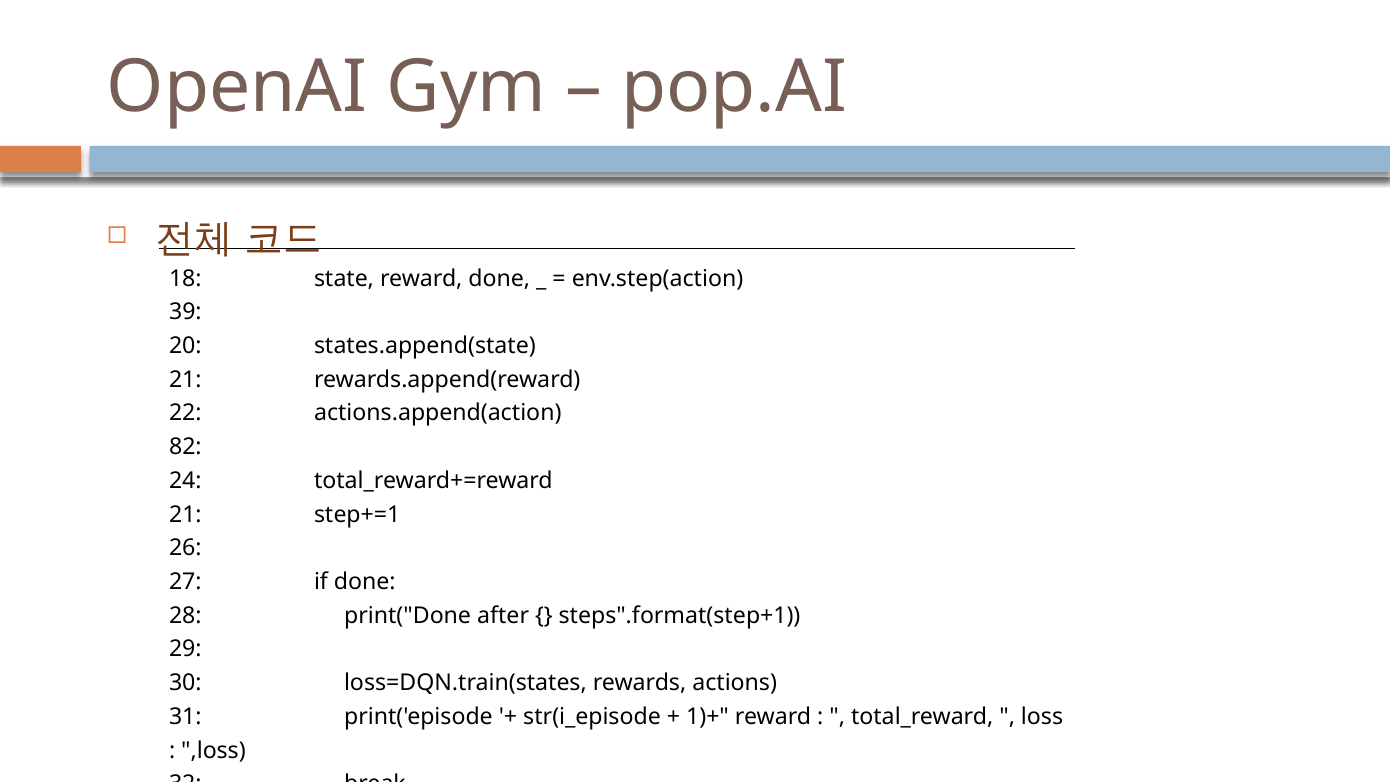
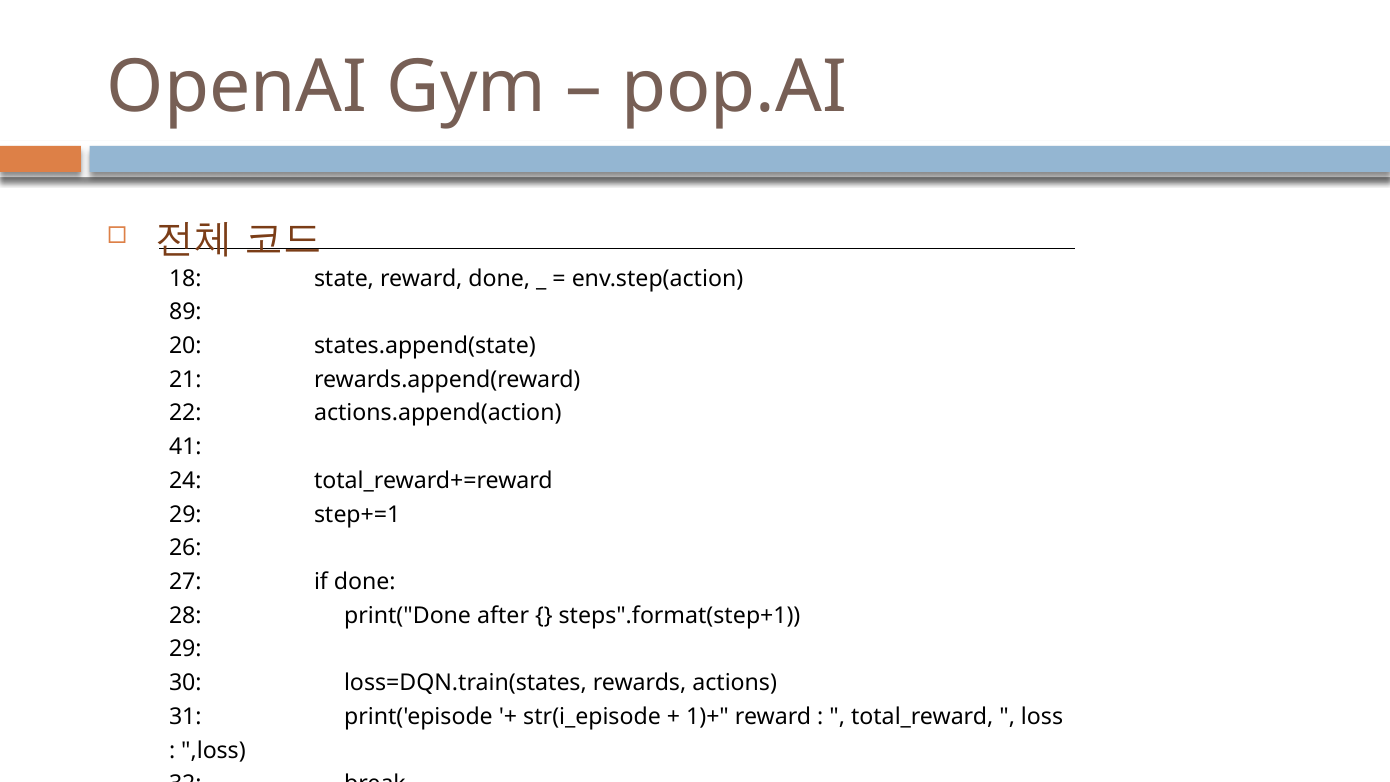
39: 39 -> 89
82: 82 -> 41
21 at (185, 514): 21 -> 29
